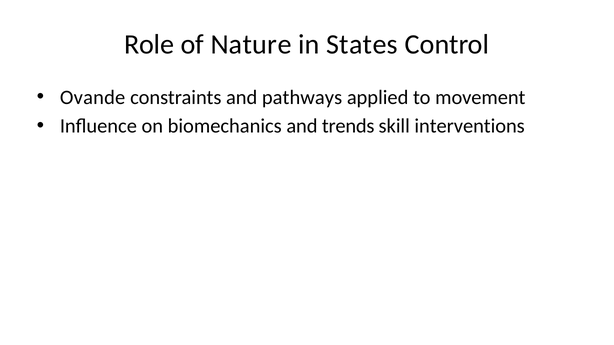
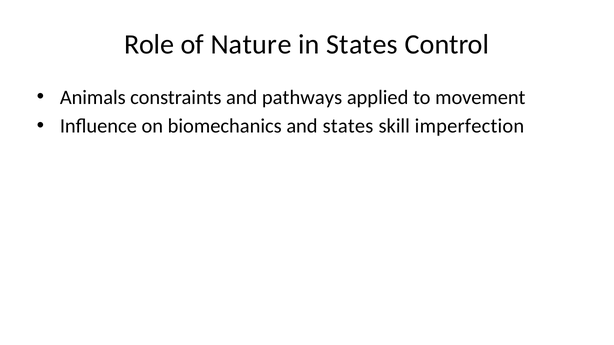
Ovande: Ovande -> Animals
and trends: trends -> states
interventions: interventions -> imperfection
